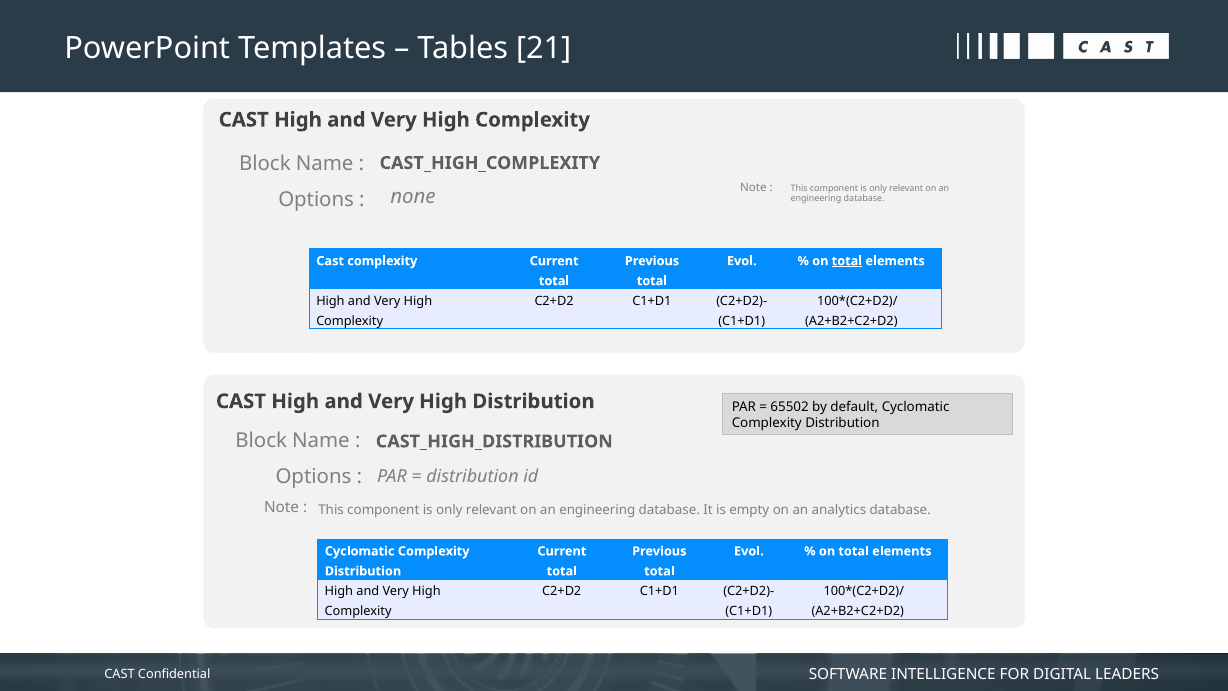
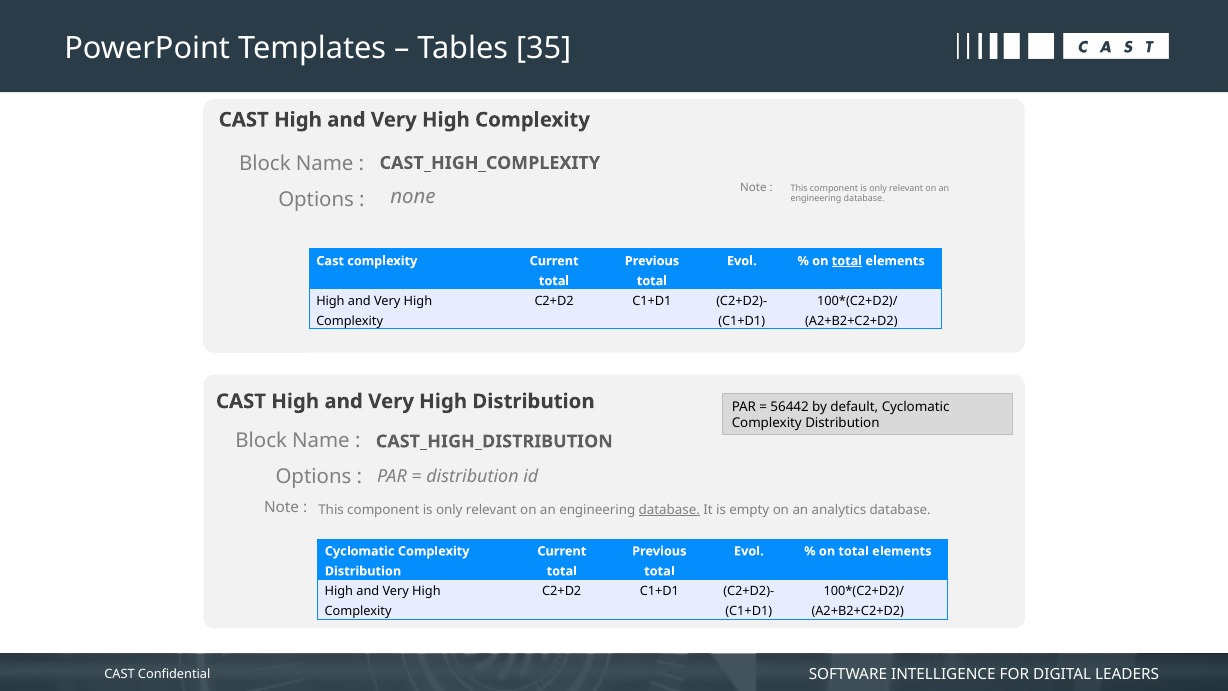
21: 21 -> 35
65502: 65502 -> 56442
database at (669, 510) underline: none -> present
